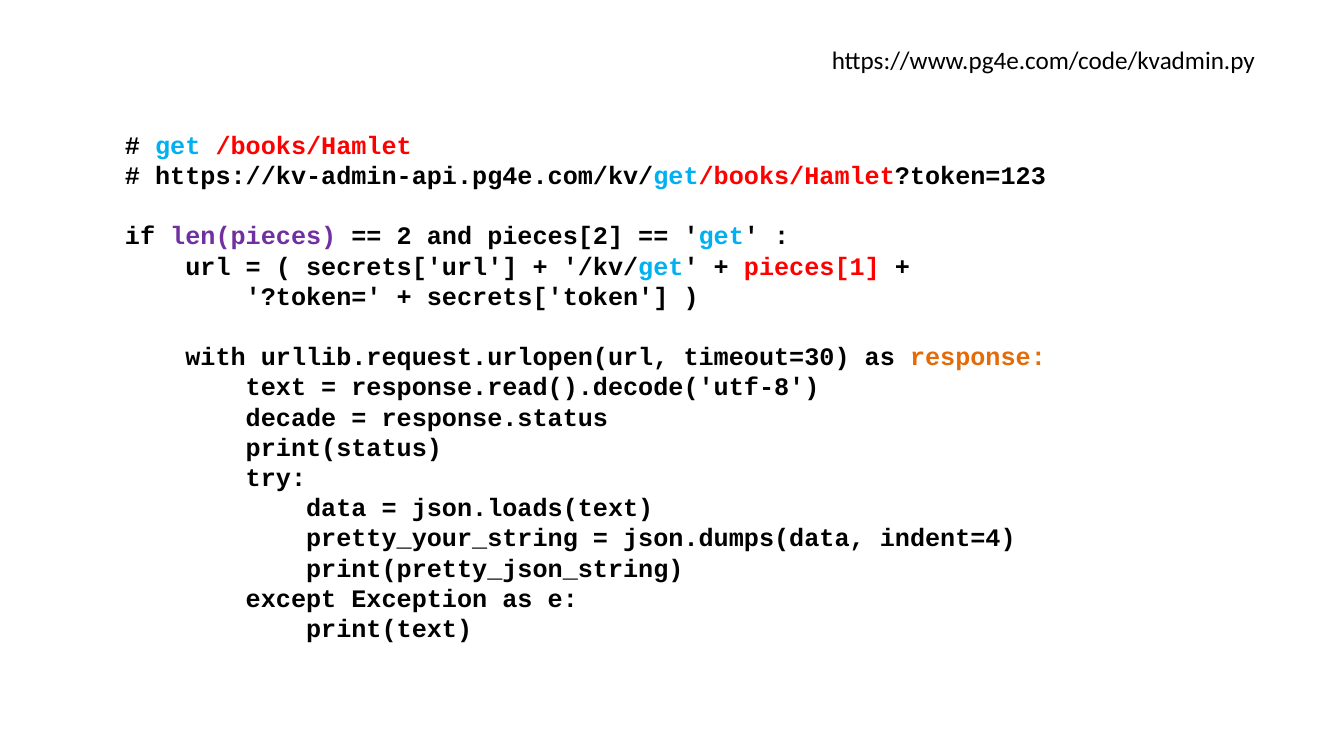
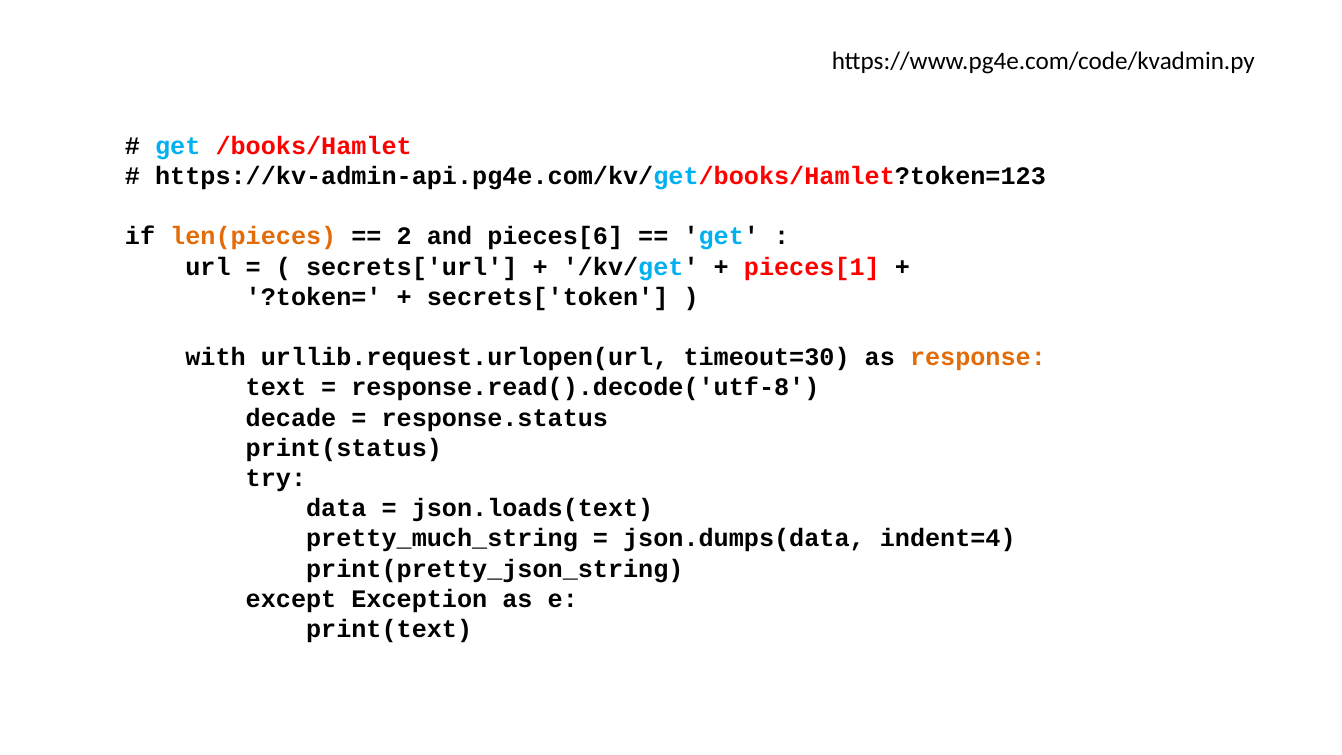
len(pieces colour: purple -> orange
pieces[2: pieces[2 -> pieces[6
pretty_your_string: pretty_your_string -> pretty_much_string
